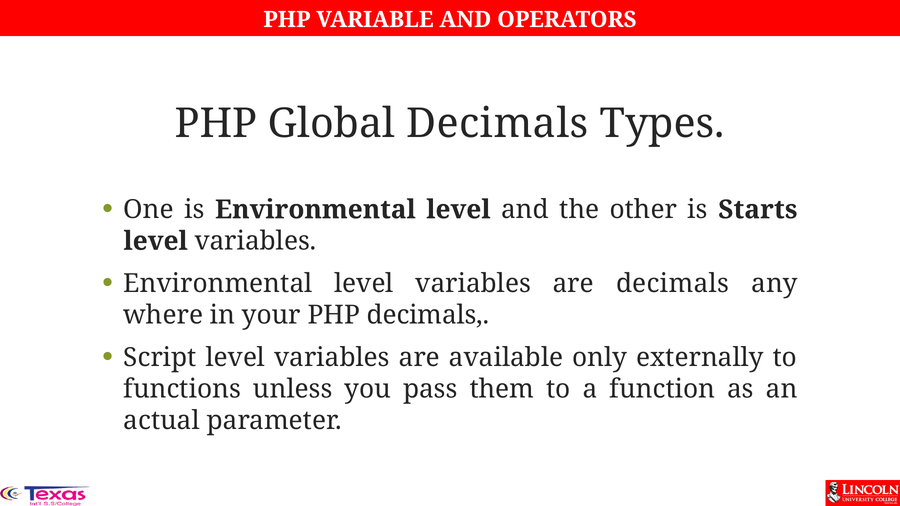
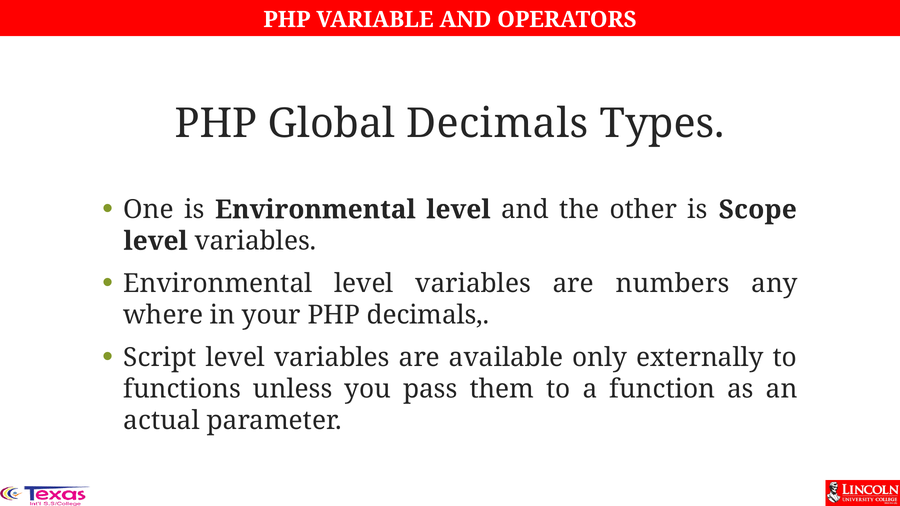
Starts: Starts -> Scope
are decimals: decimals -> numbers
